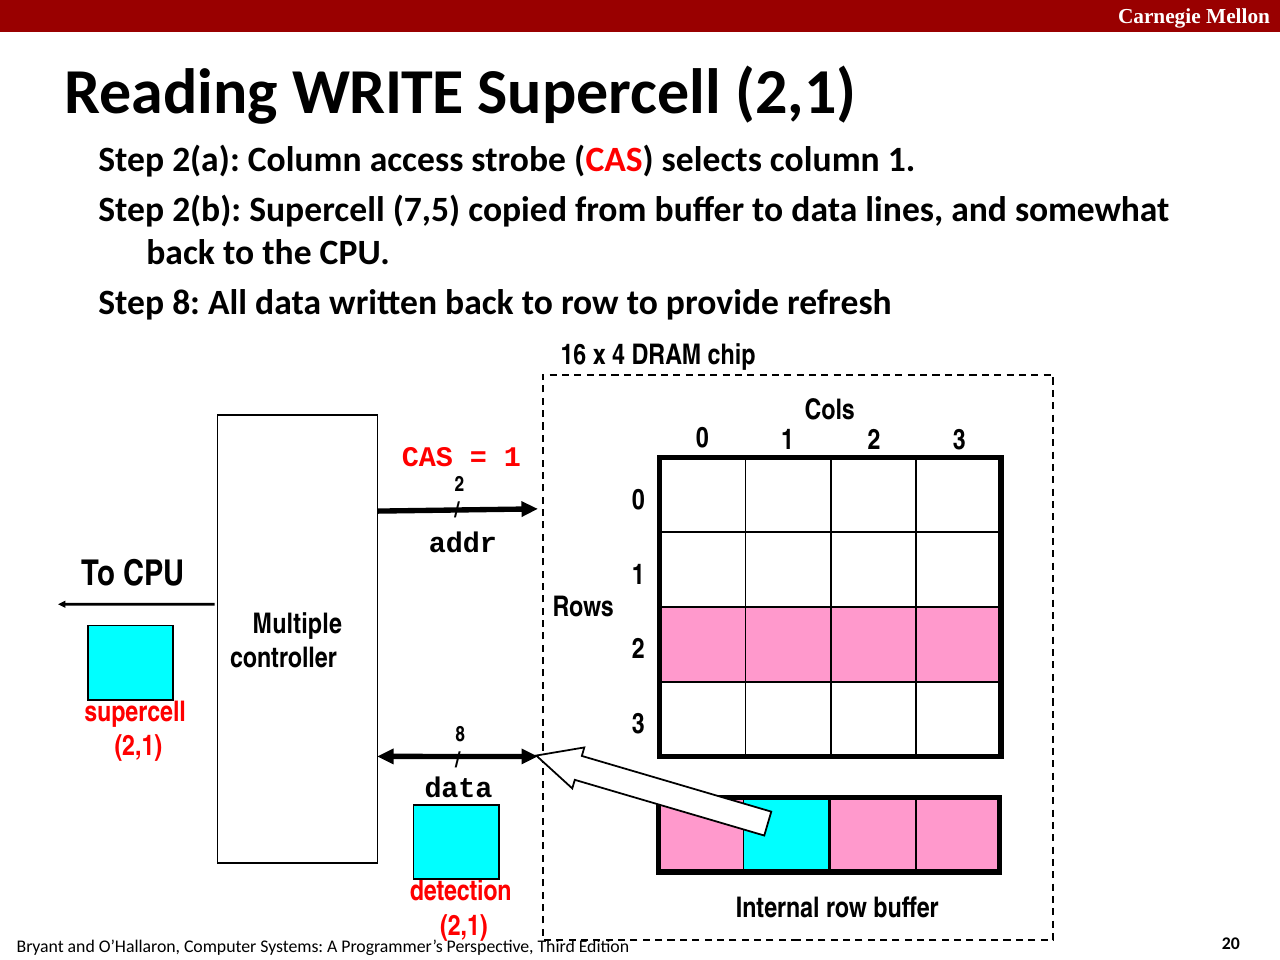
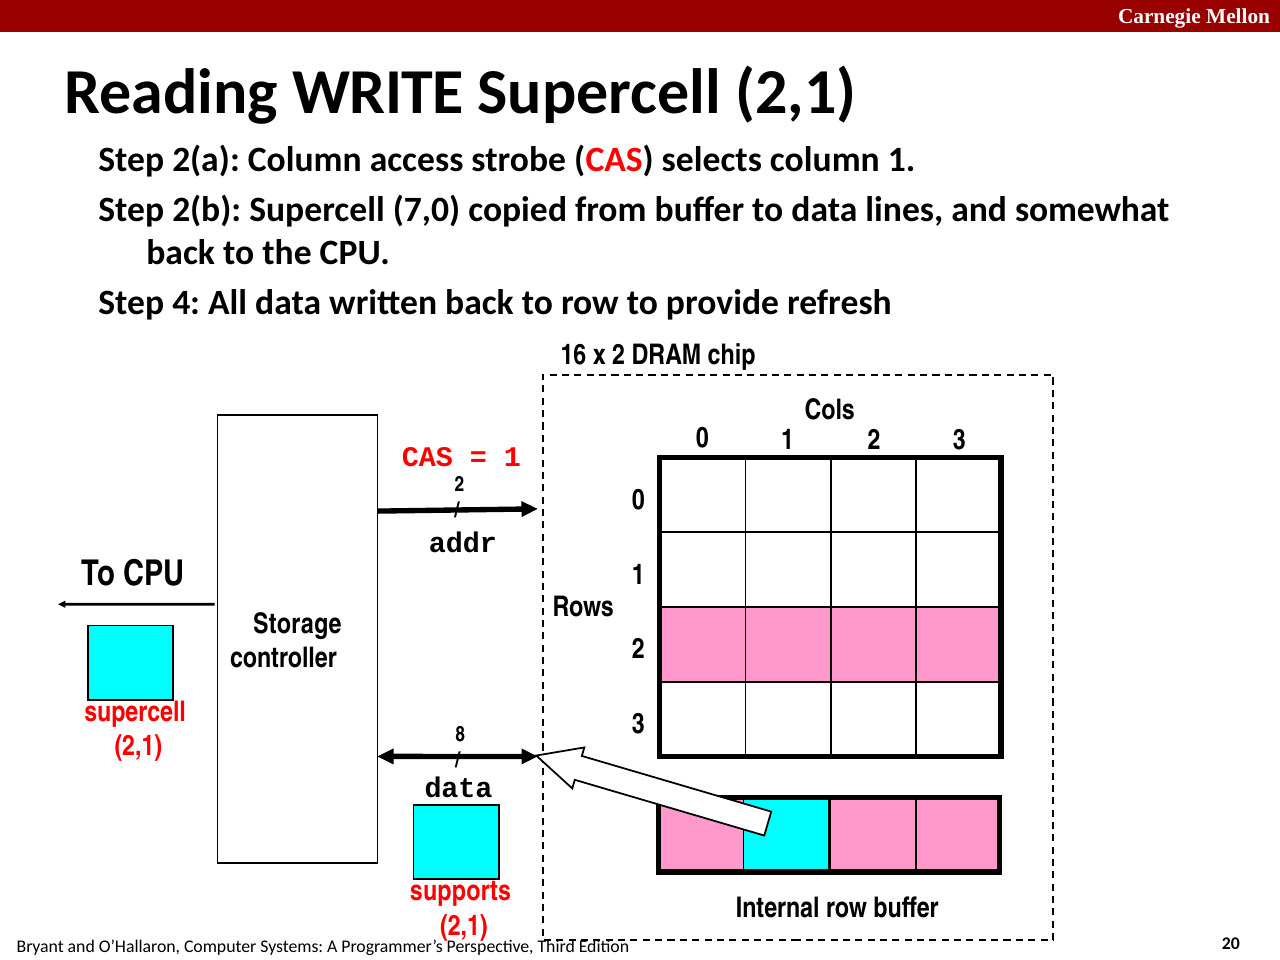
7,5: 7,5 -> 7,0
Step 8: 8 -> 4
x 4: 4 -> 2
Multiple: Multiple -> Storage
detection: detection -> supports
